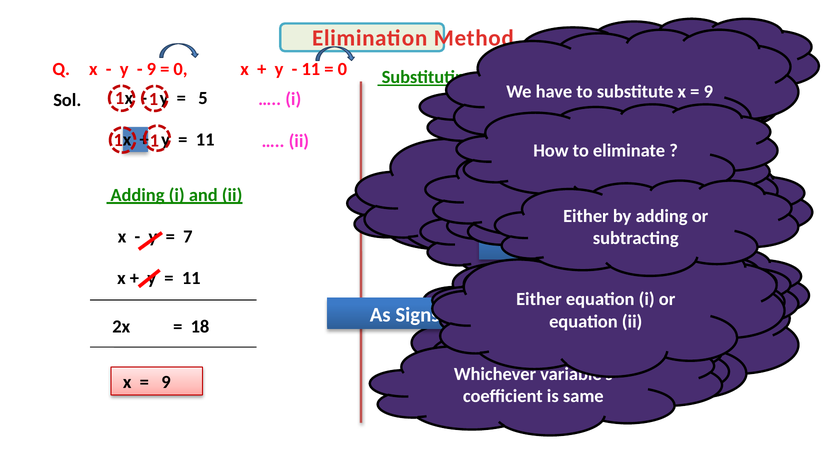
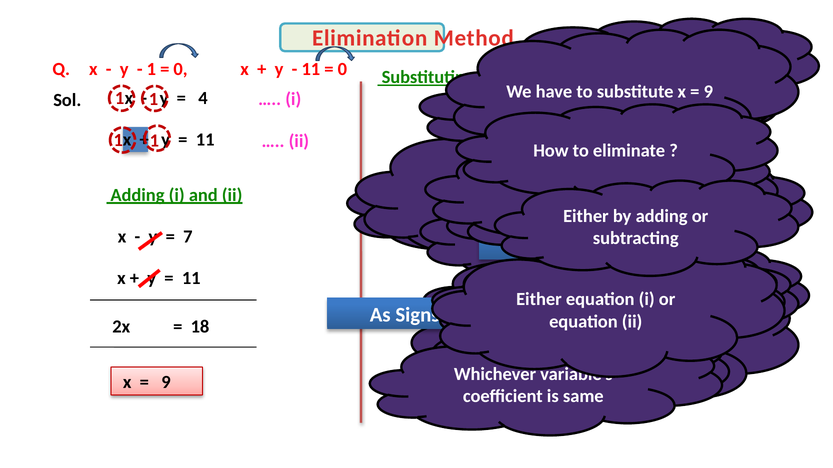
9 at (151, 69): 9 -> 1
5: 5 -> 4
